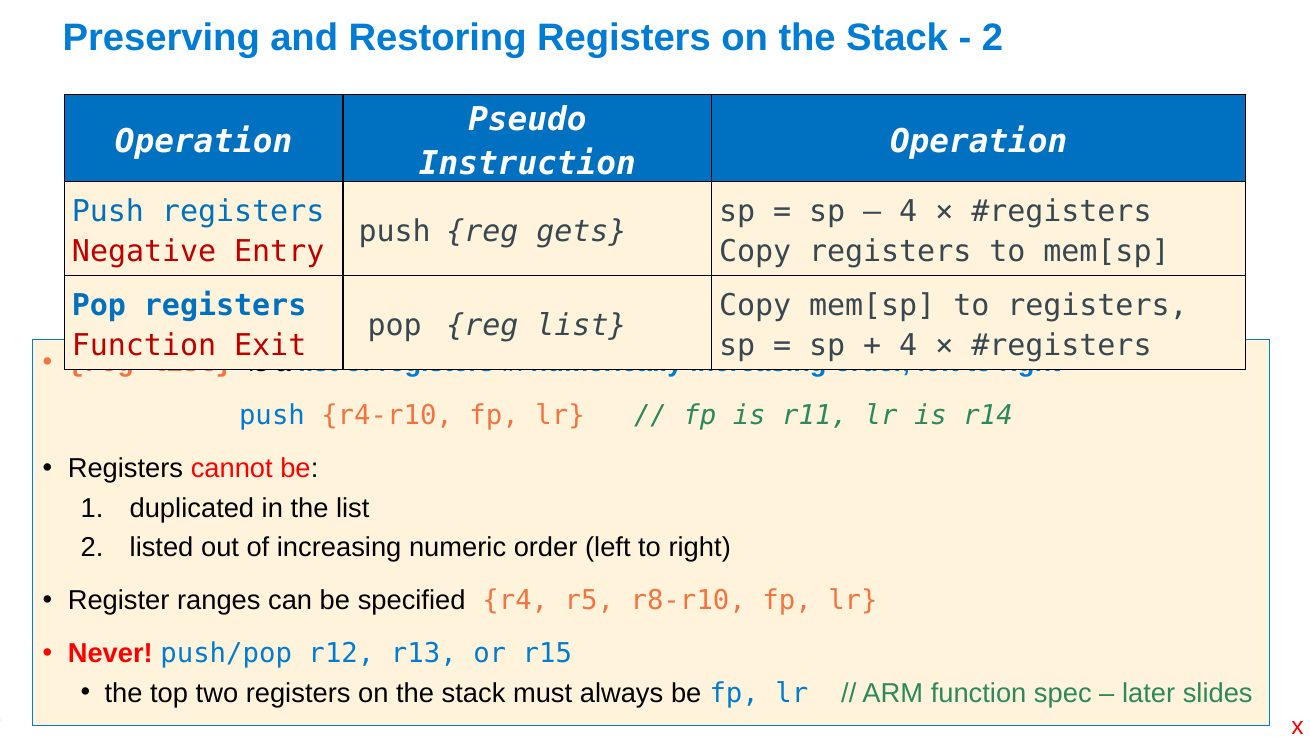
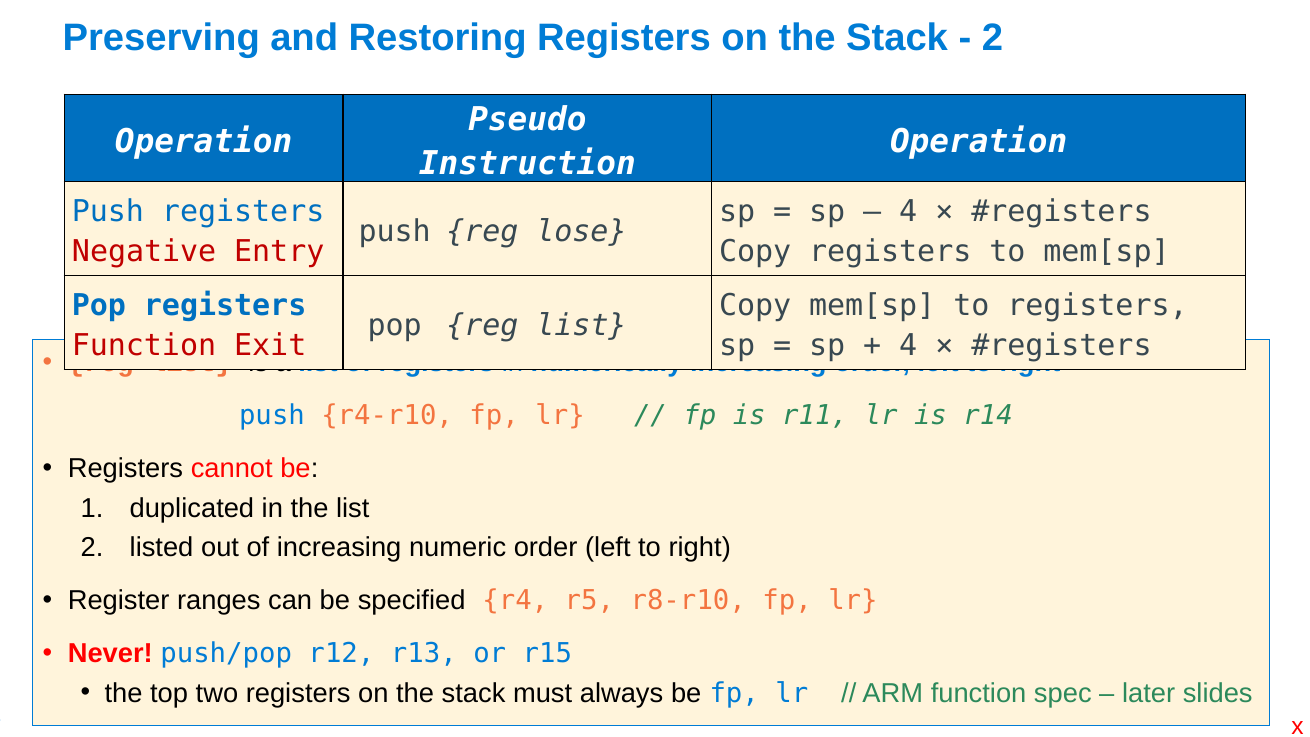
gets: gets -> lose
